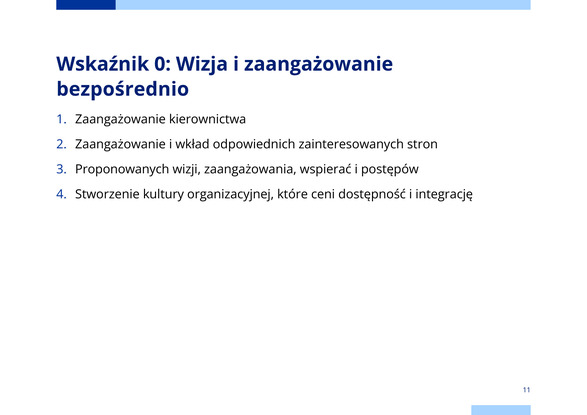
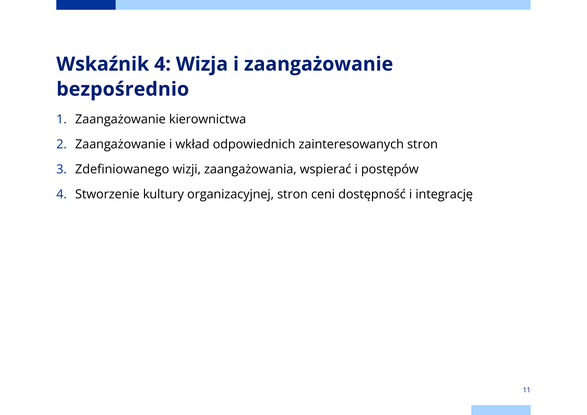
Wskaźnik 0: 0 -> 4
Proponowanych: Proponowanych -> Zdefiniowanego
organizacyjnej które: które -> stron
